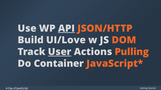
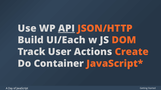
UI/Love: UI/Love -> UI/Each
User underline: present -> none
Pulling: Pulling -> Create
